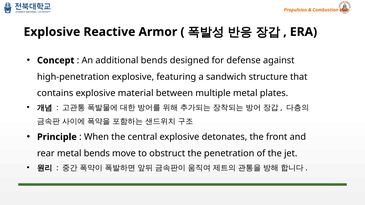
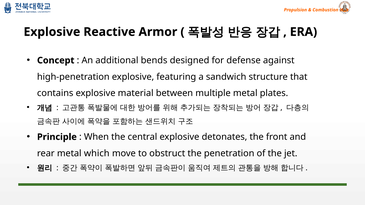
metal bends: bends -> which
